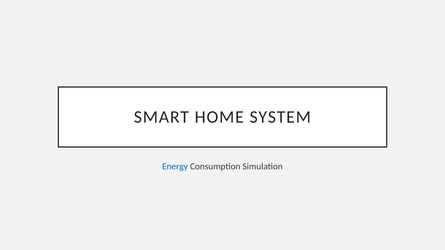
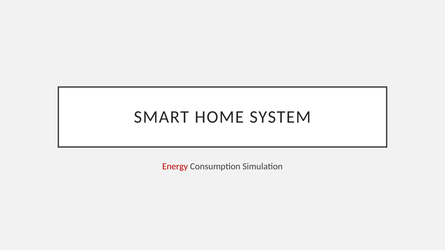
Energy colour: blue -> red
